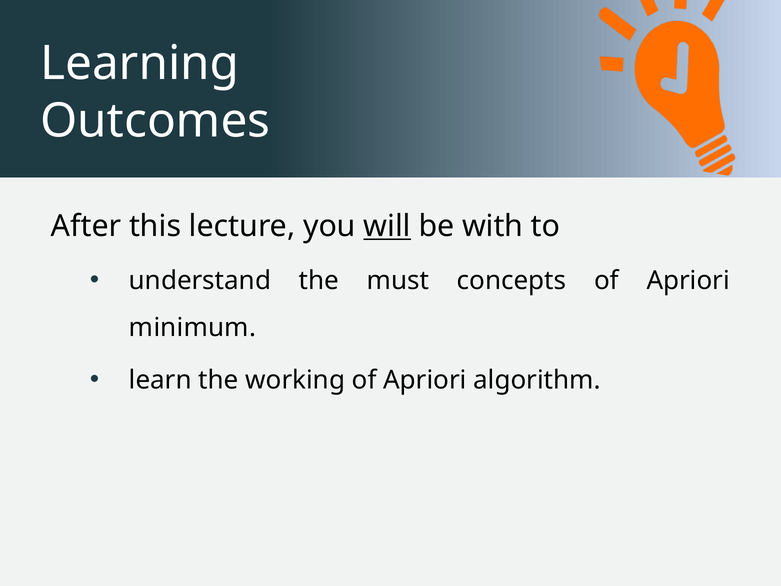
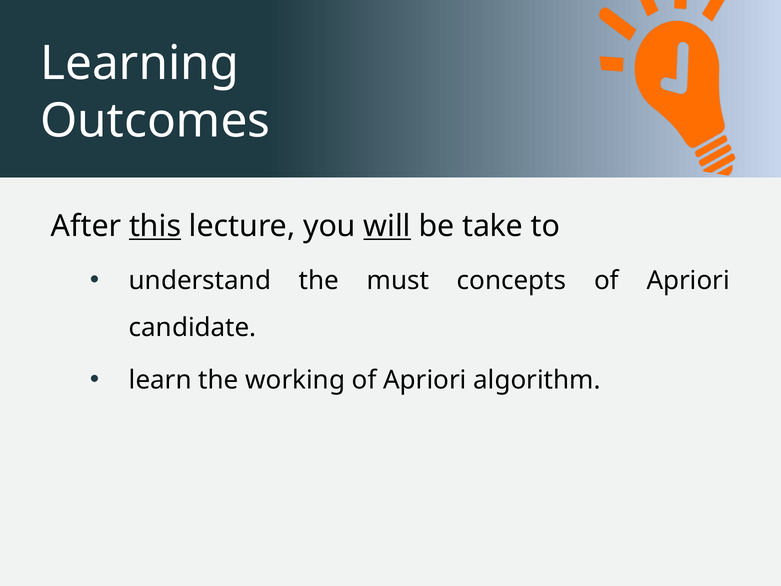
this underline: none -> present
with: with -> take
minimum: minimum -> candidate
